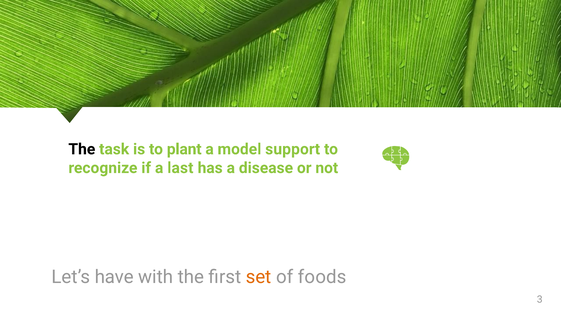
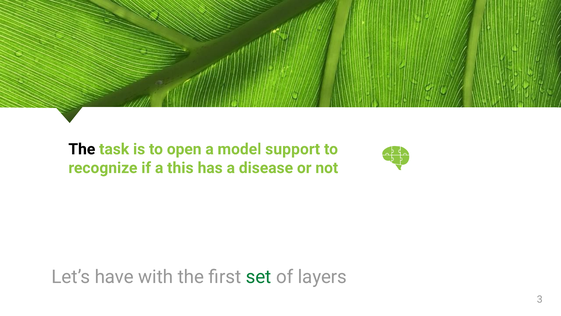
plant: plant -> open
last: last -> this
set colour: orange -> green
foods: foods -> layers
